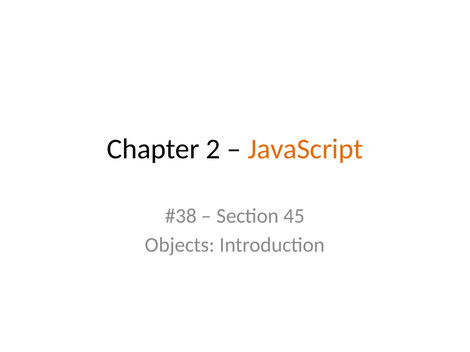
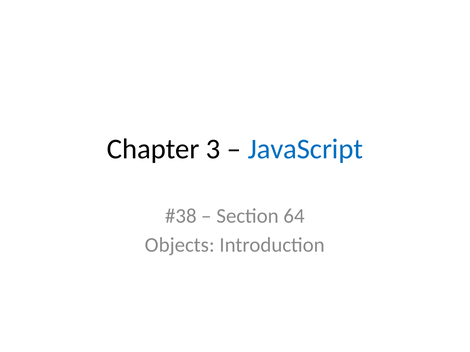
2: 2 -> 3
JavaScript colour: orange -> blue
45: 45 -> 64
